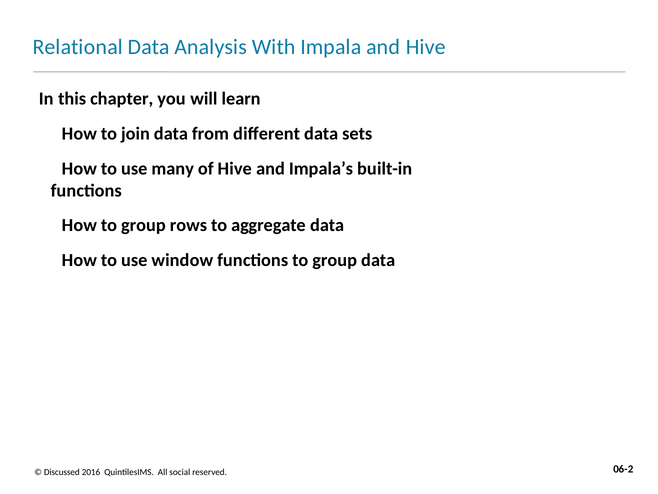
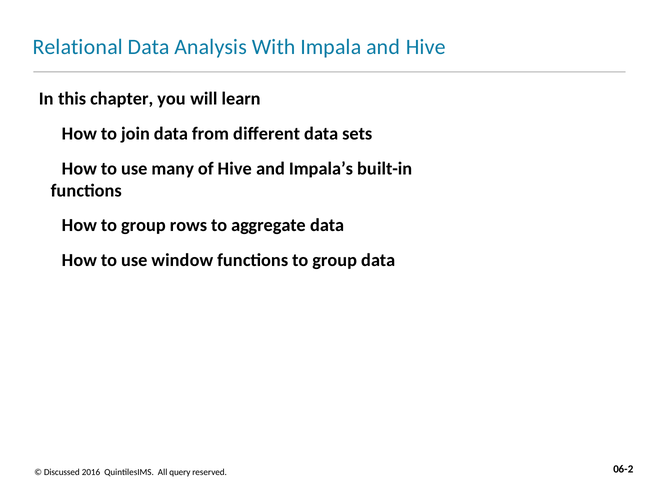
social: social -> query
